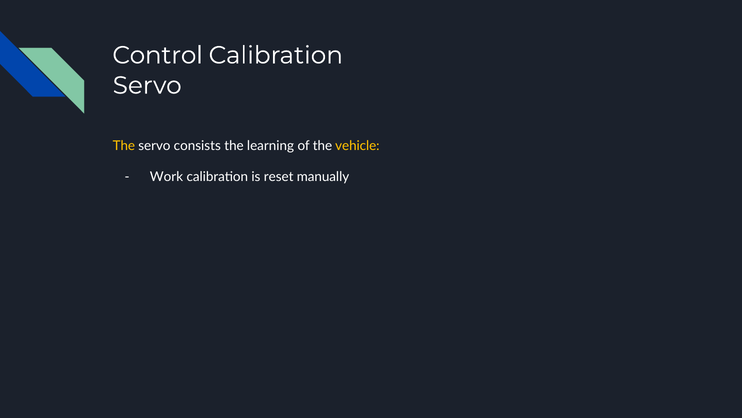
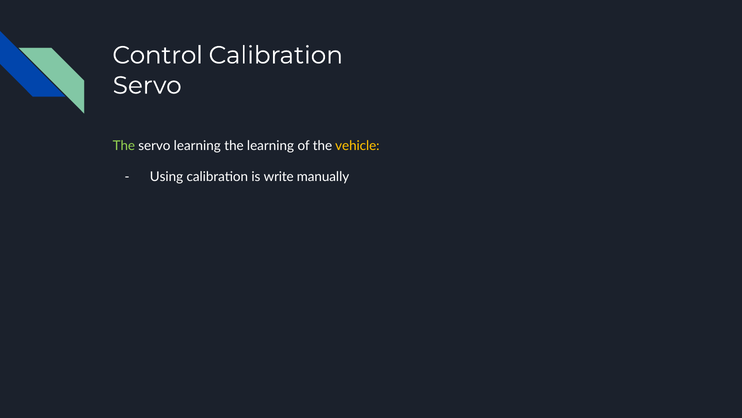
The at (124, 146) colour: yellow -> light green
servo consists: consists -> learning
Work: Work -> Using
reset: reset -> write
